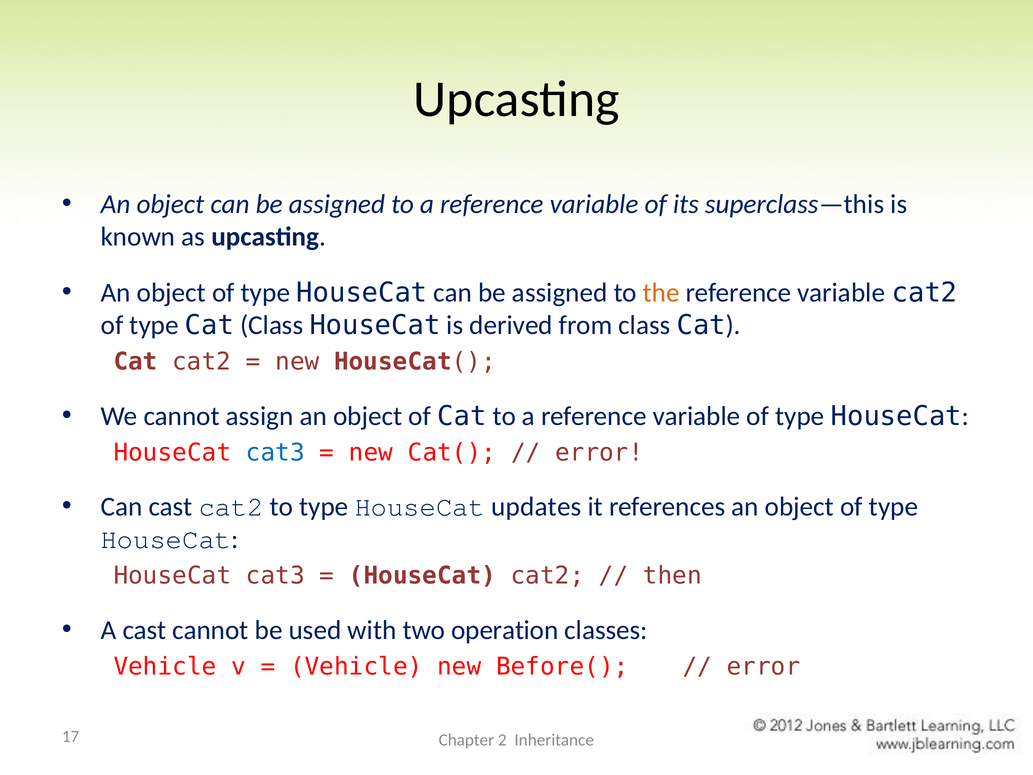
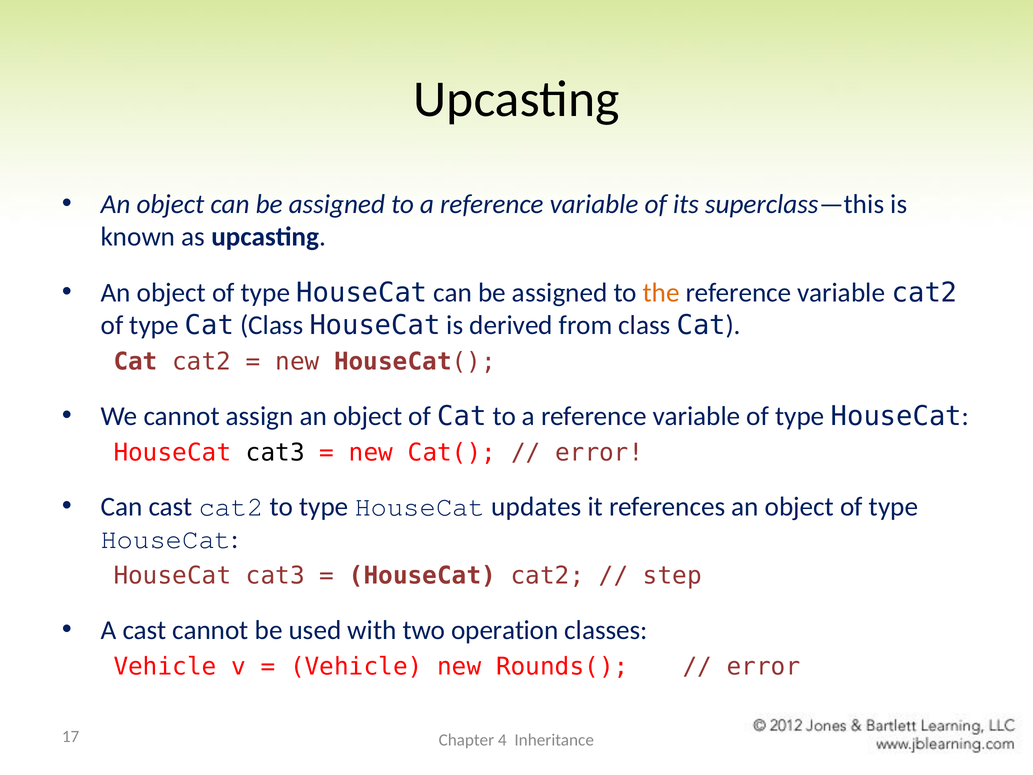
cat3 at (275, 452) colour: blue -> black
then: then -> step
Before(: Before( -> Rounds(
2: 2 -> 4
